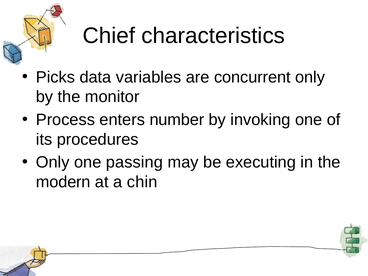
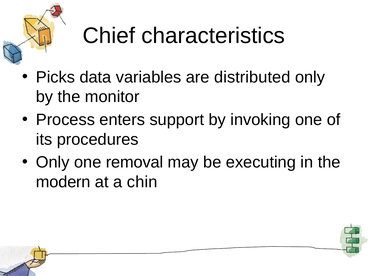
concurrent: concurrent -> distributed
number: number -> support
passing: passing -> removal
